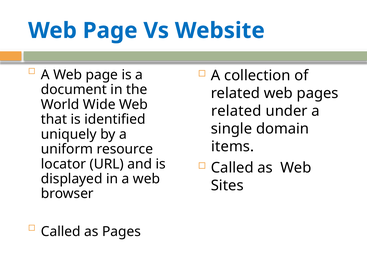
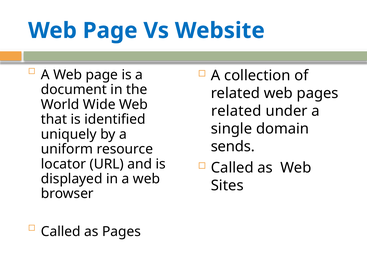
items: items -> sends
